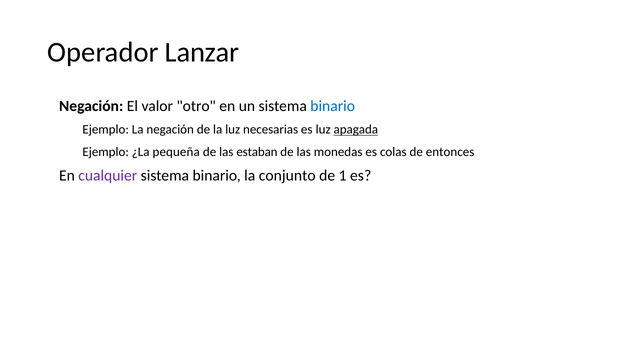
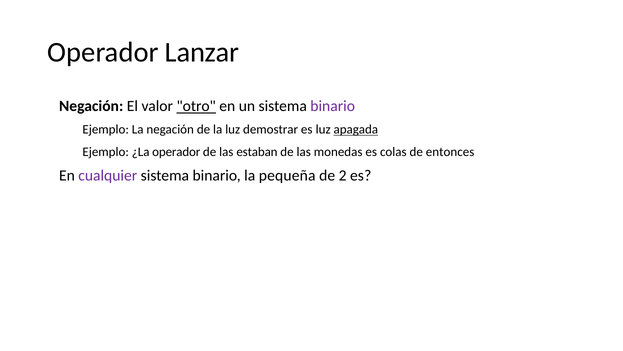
otro underline: none -> present
binario at (333, 106) colour: blue -> purple
necesarias: necesarias -> demostrar
¿La pequeña: pequeña -> operador
conjunto: conjunto -> pequeña
1: 1 -> 2
